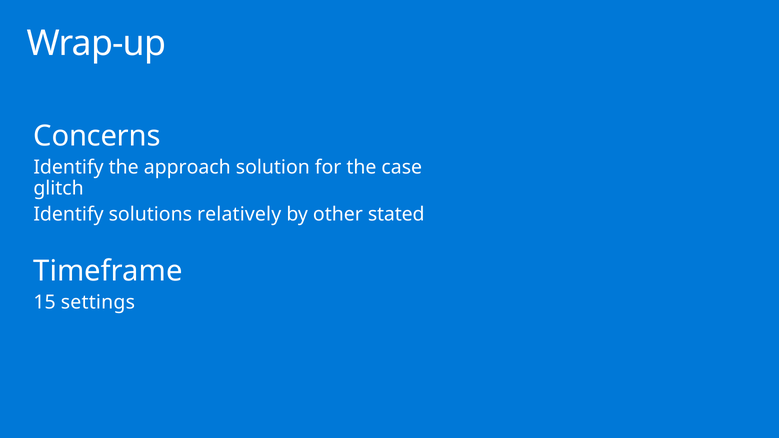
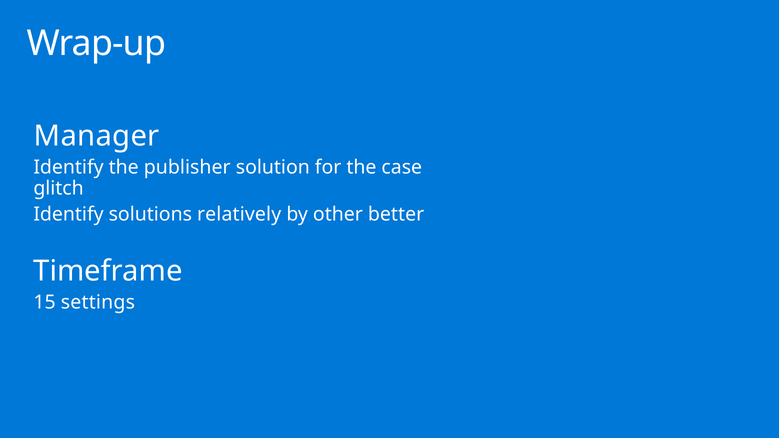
Concerns: Concerns -> Manager
approach: approach -> publisher
stated: stated -> better
